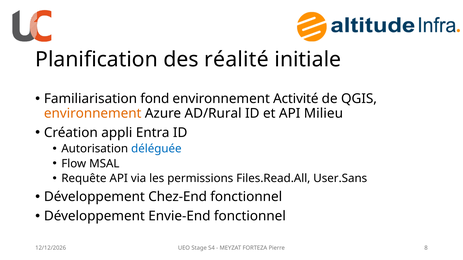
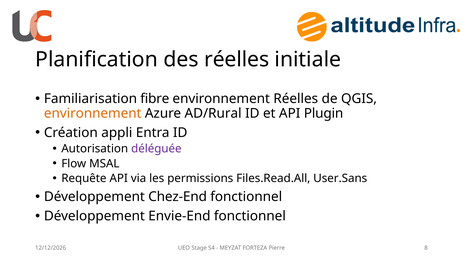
des réalité: réalité -> réelles
fond: fond -> fibre
environnement Activité: Activité -> Réelles
Milieu: Milieu -> Plugin
déléguée colour: blue -> purple
